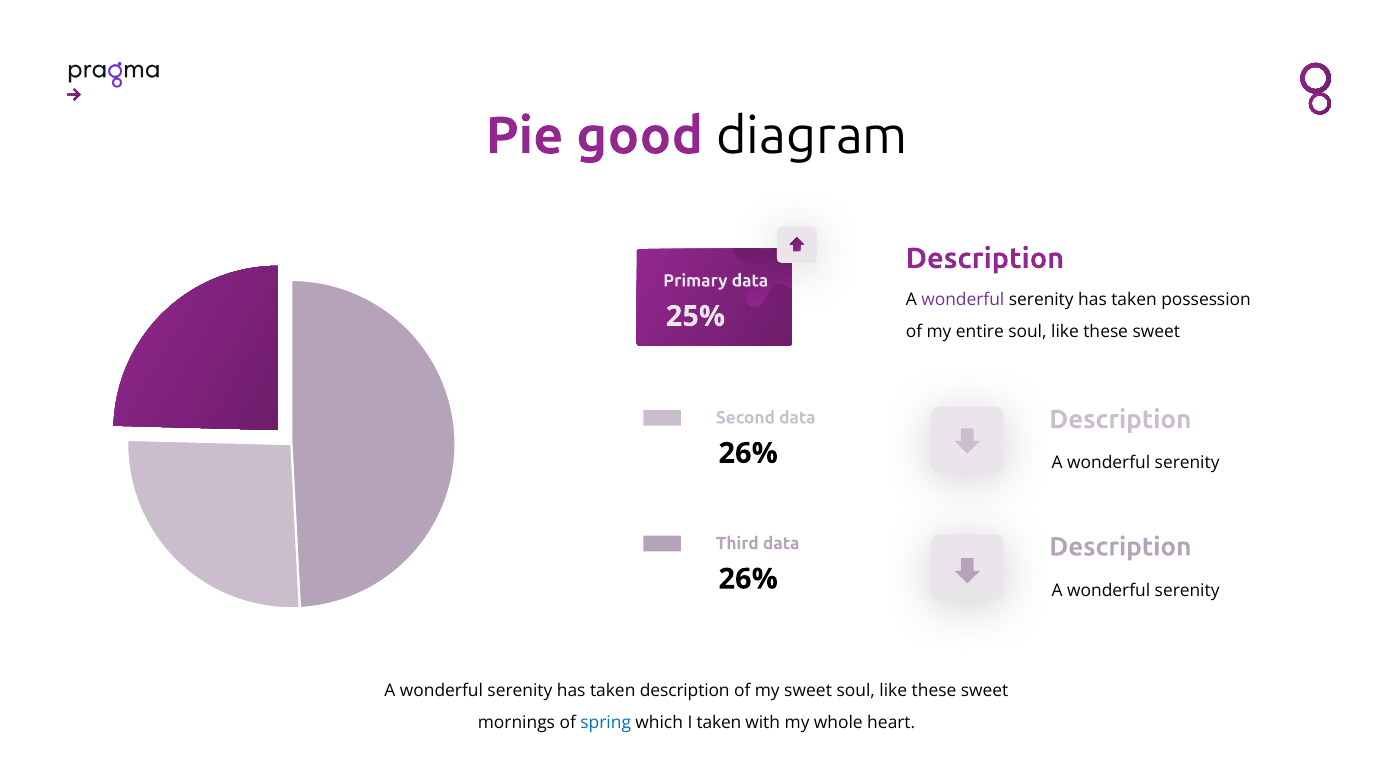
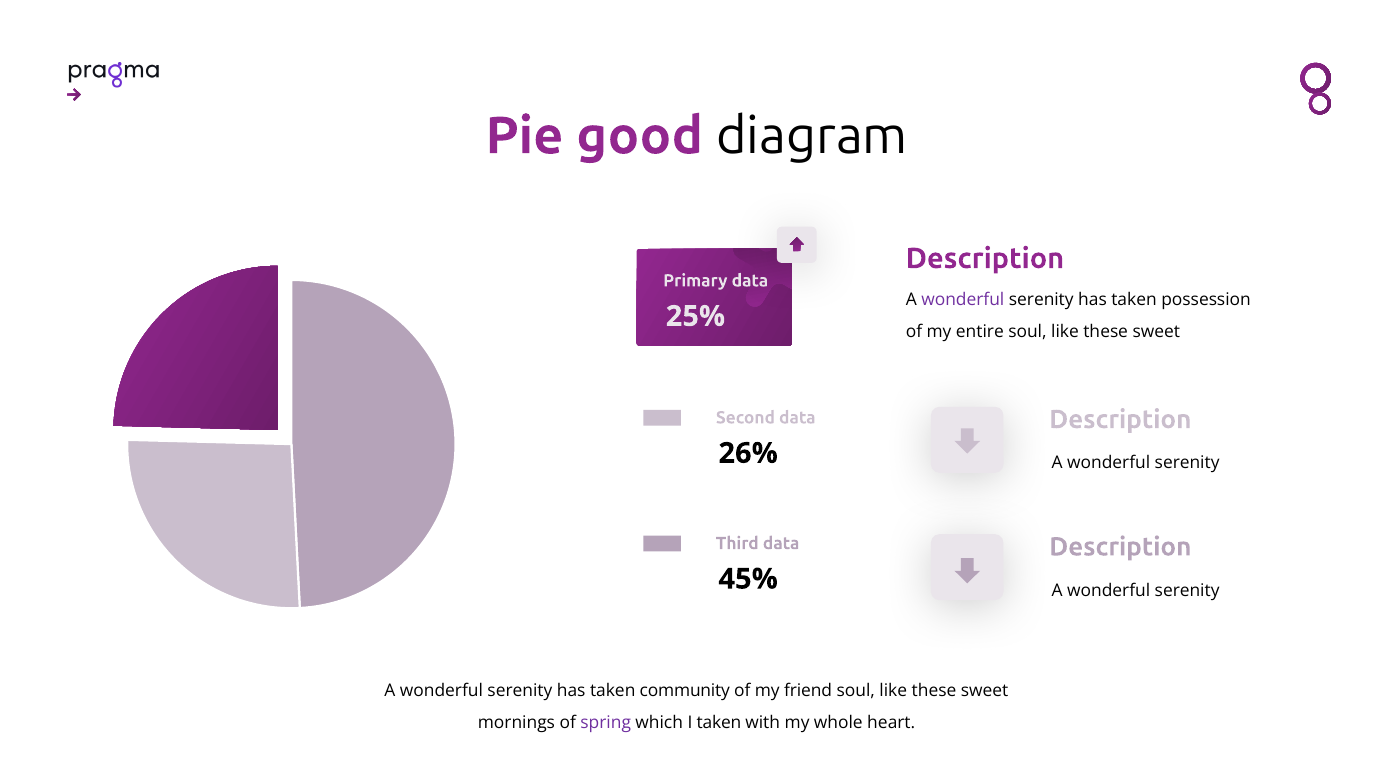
26% at (748, 579): 26% -> 45%
taken description: description -> community
my sweet: sweet -> friend
spring colour: blue -> purple
